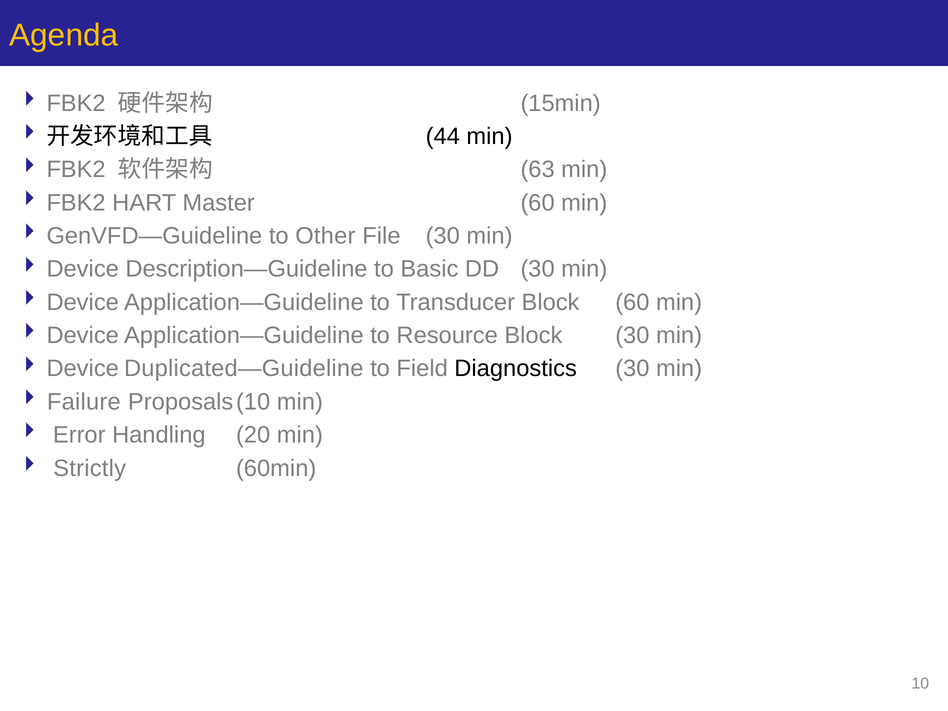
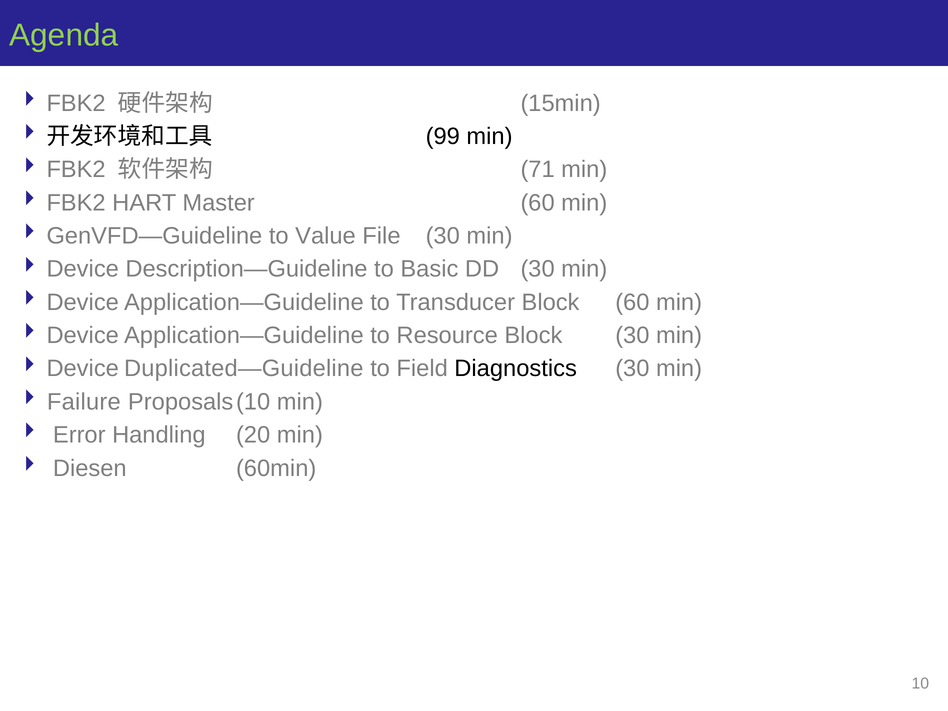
Agenda colour: yellow -> light green
44: 44 -> 99
63: 63 -> 71
Other: Other -> Value
Strictly: Strictly -> Diesen
